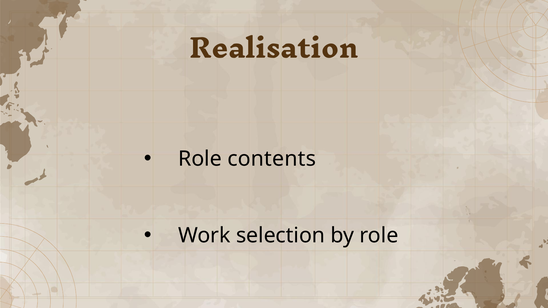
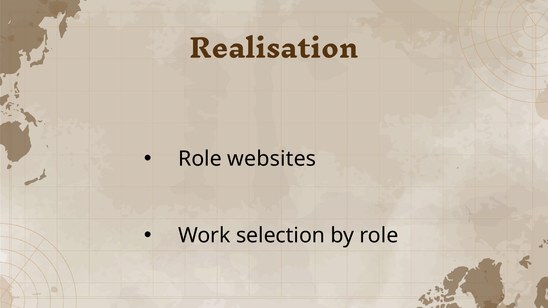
contents: contents -> websites
